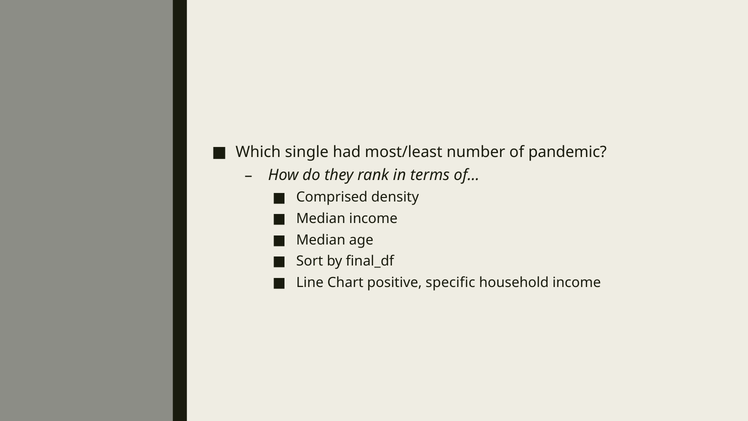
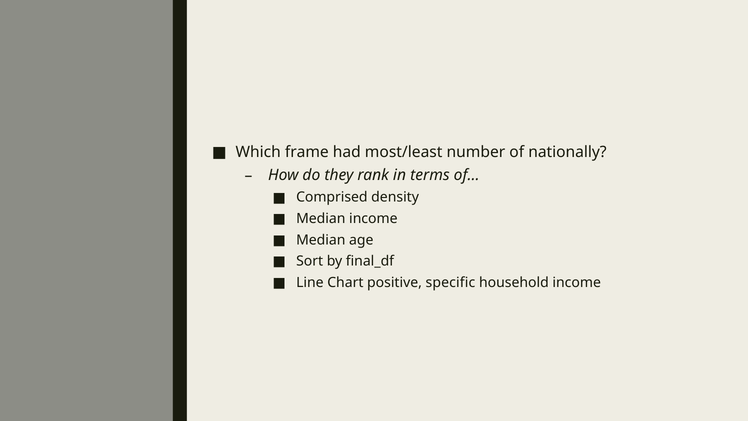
single: single -> frame
pandemic: pandemic -> nationally
